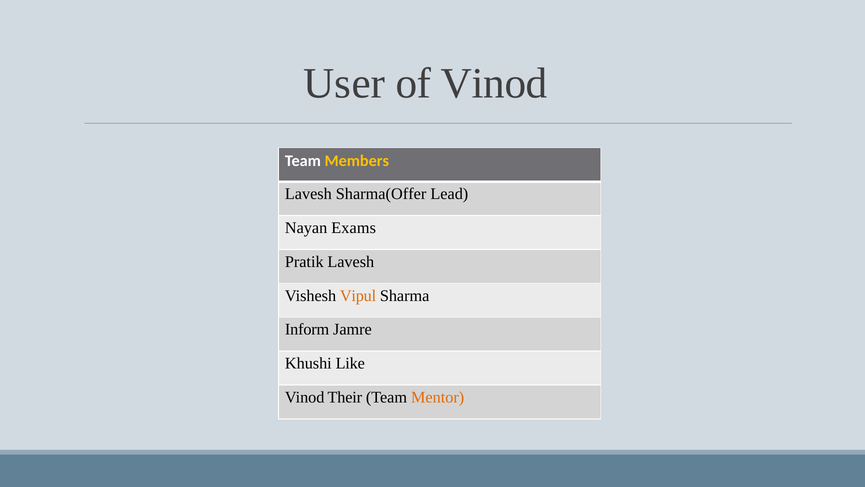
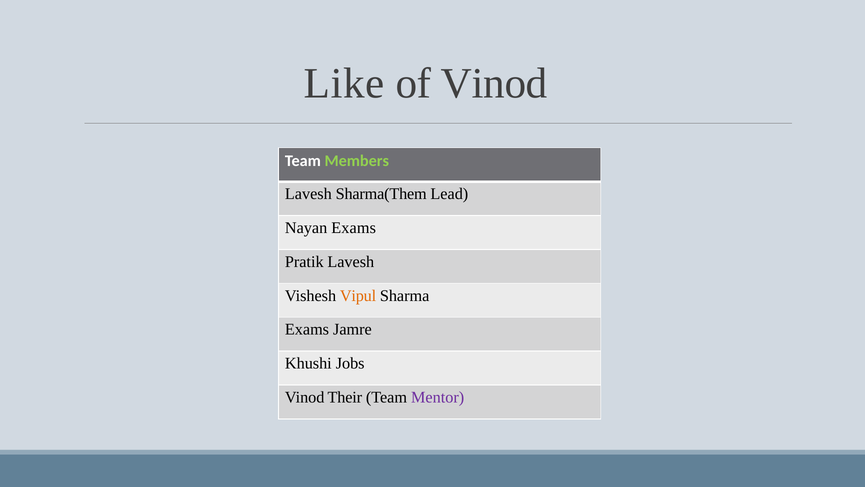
User: User -> Like
Members colour: yellow -> light green
Sharma(Offer: Sharma(Offer -> Sharma(Them
Inform at (307, 329): Inform -> Exams
Like: Like -> Jobs
Mentor colour: orange -> purple
